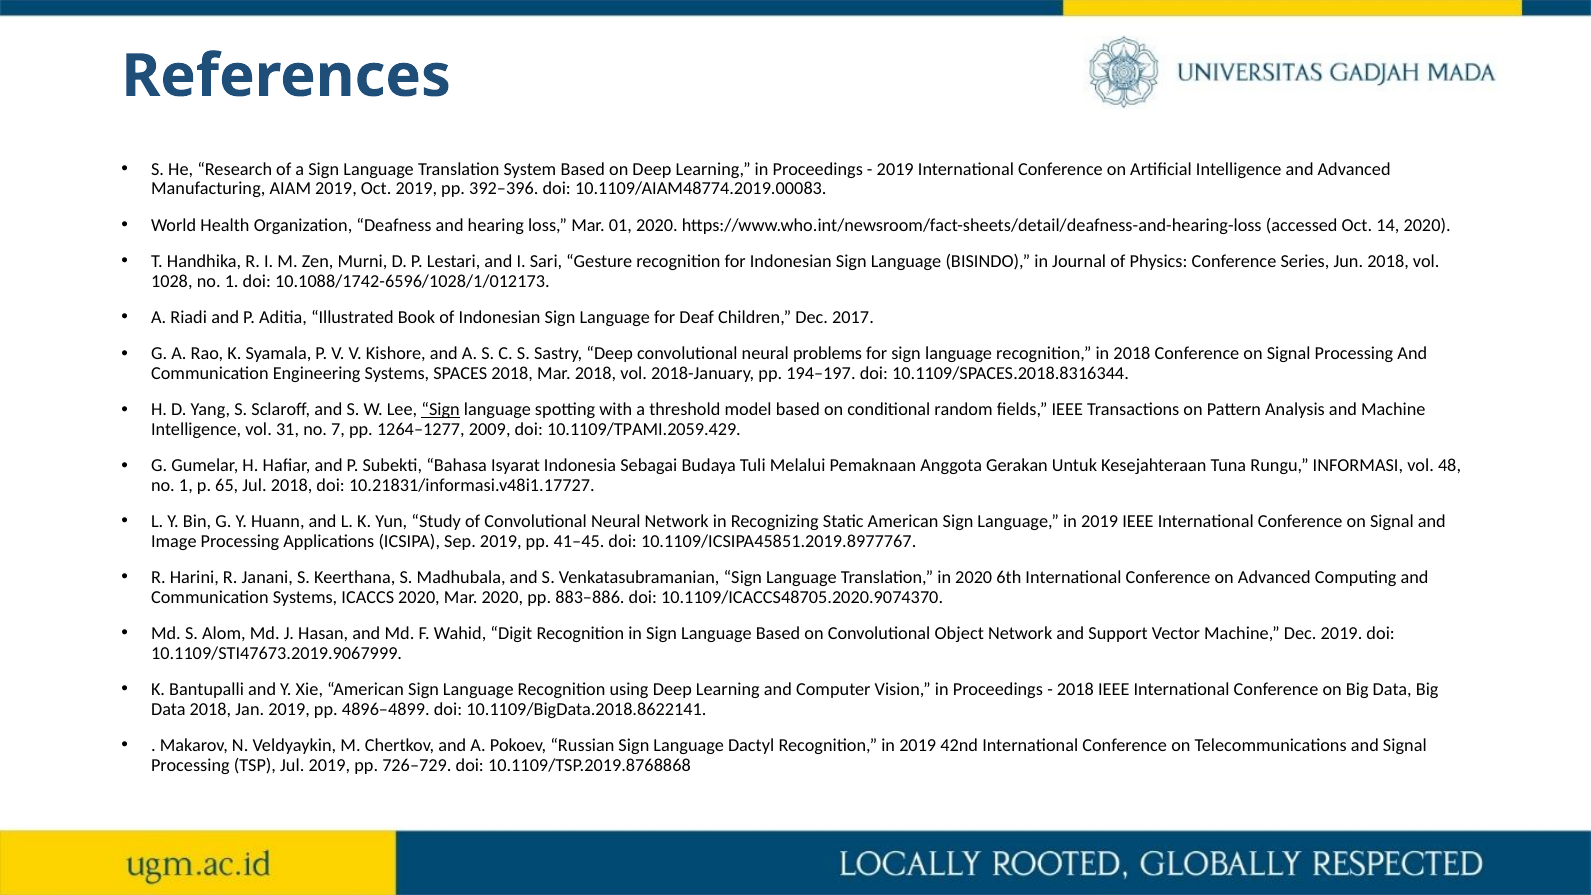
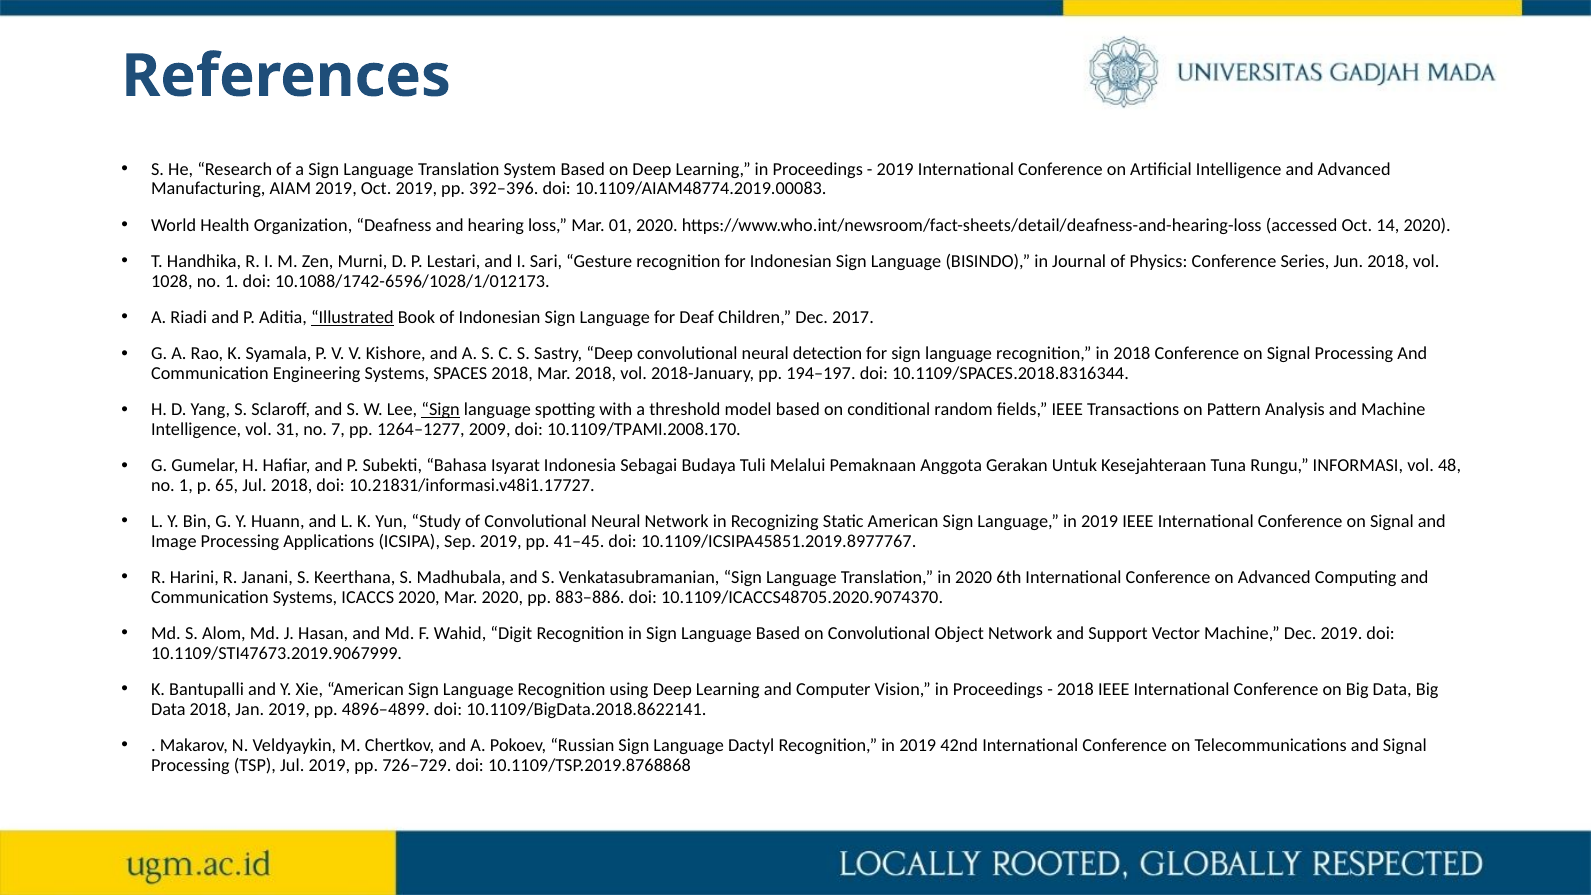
Illustrated underline: none -> present
problems: problems -> detection
10.1109/TPAMI.2059.429: 10.1109/TPAMI.2059.429 -> 10.1109/TPAMI.2008.170
